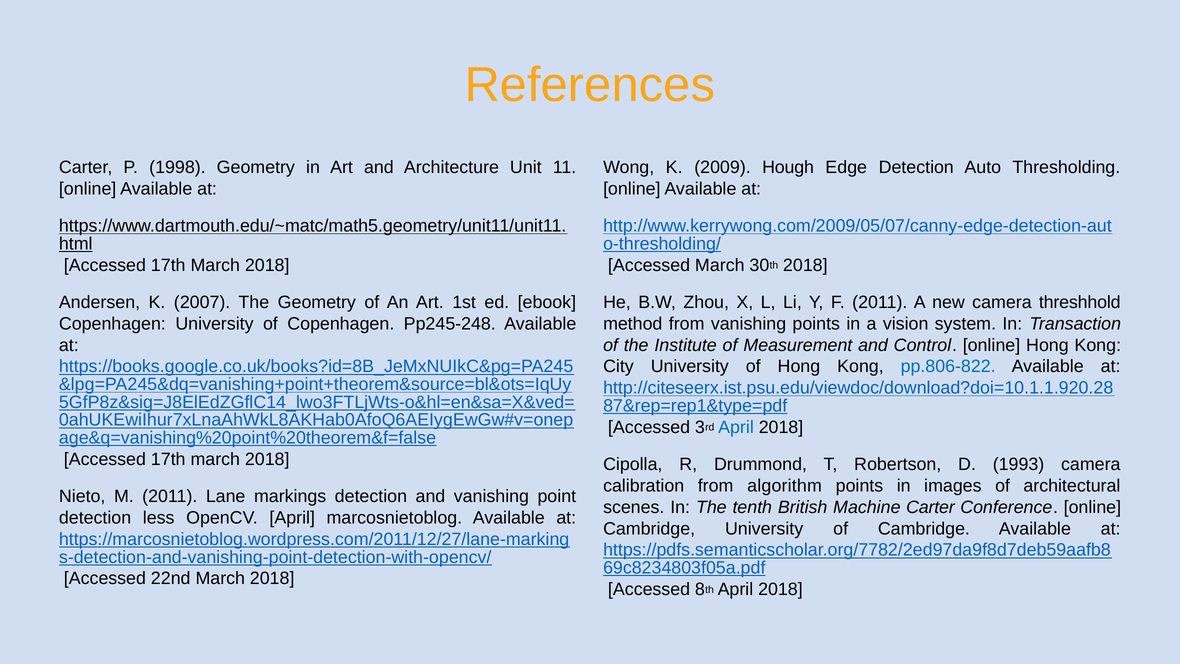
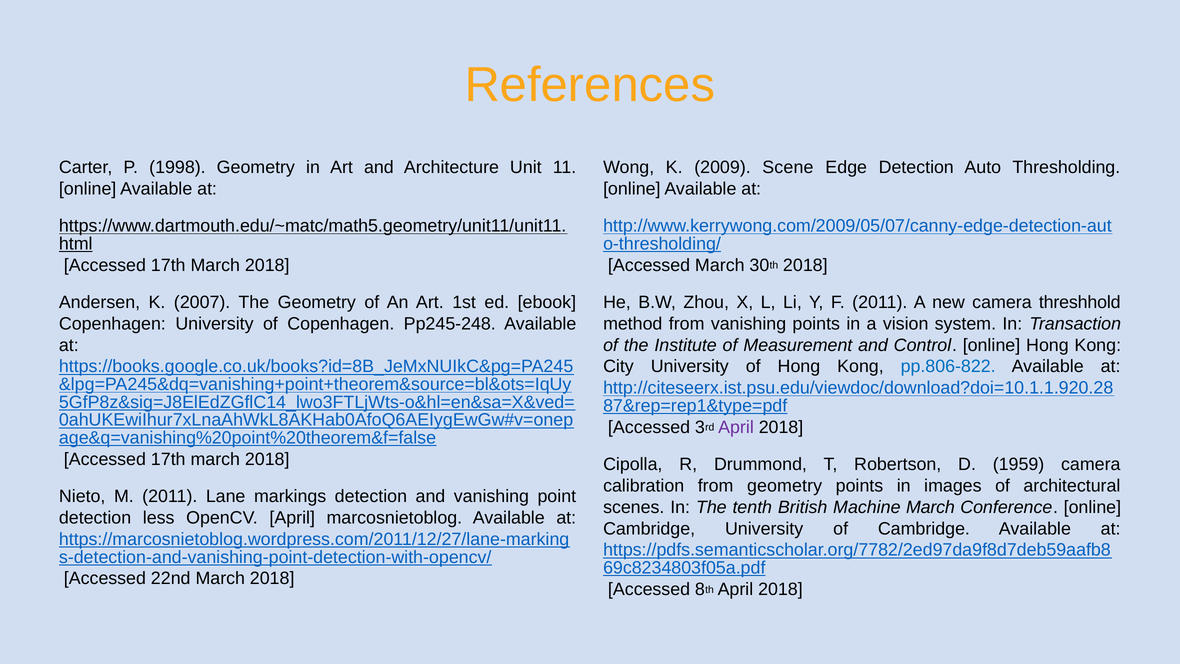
Hough: Hough -> Scene
April at (736, 427) colour: blue -> purple
1993: 1993 -> 1959
from algorithm: algorithm -> geometry
Machine Carter: Carter -> March
